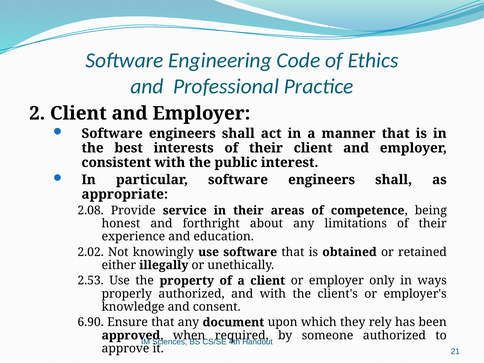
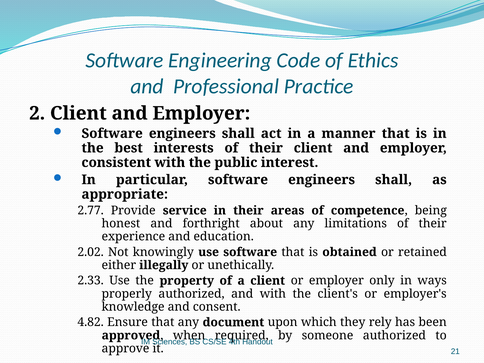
2.08: 2.08 -> 2.77
2.53: 2.53 -> 2.33
6.90: 6.90 -> 4.82
